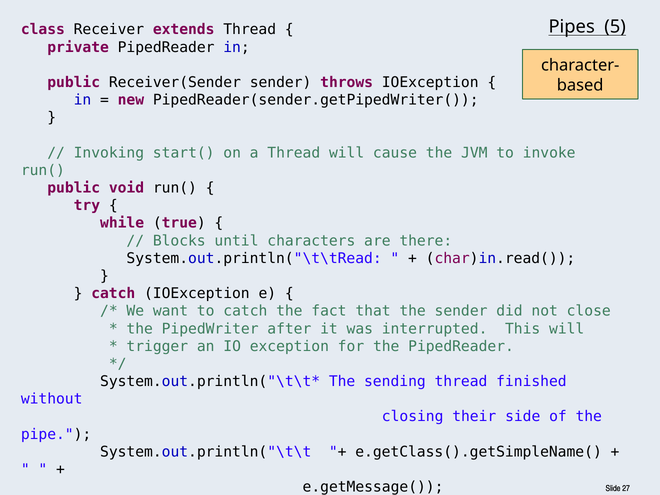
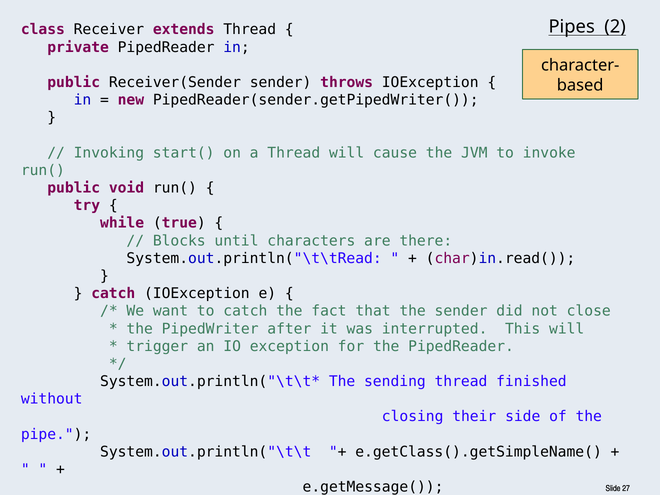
5: 5 -> 2
